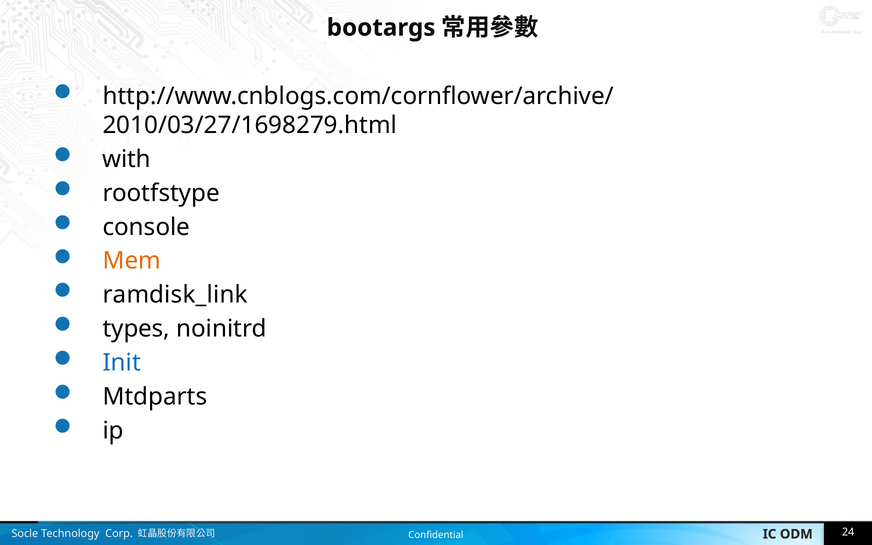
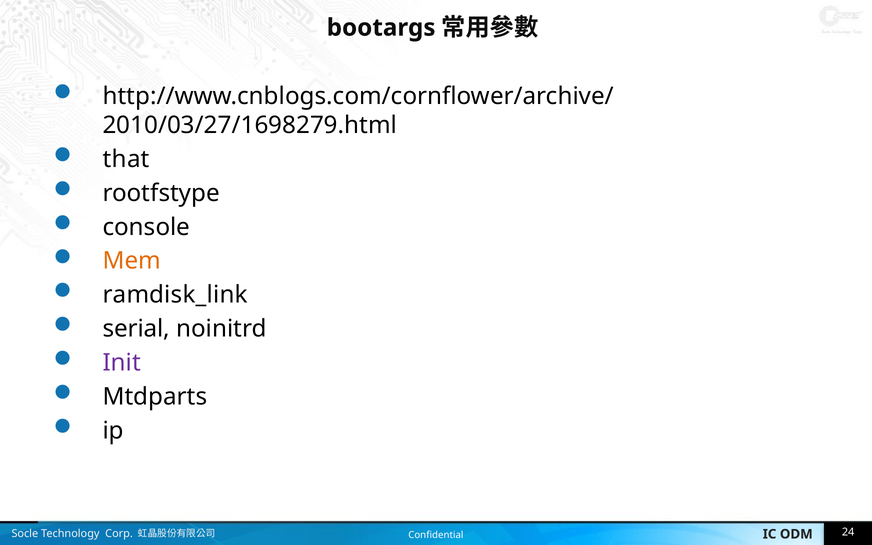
with: with -> that
types: types -> serial
Init colour: blue -> purple
